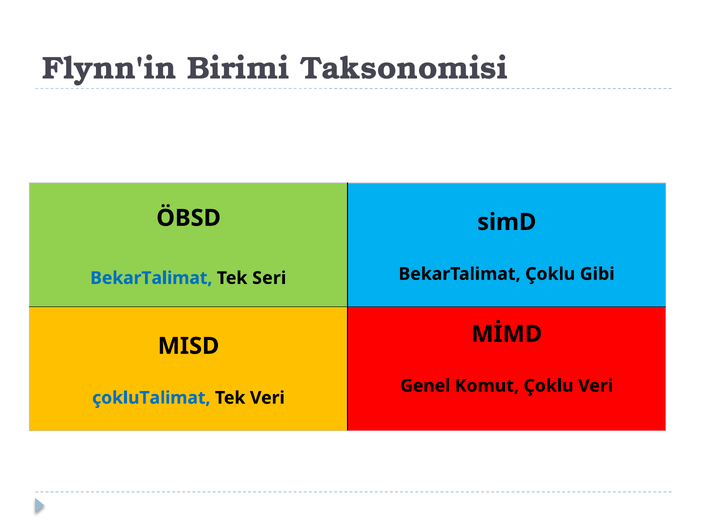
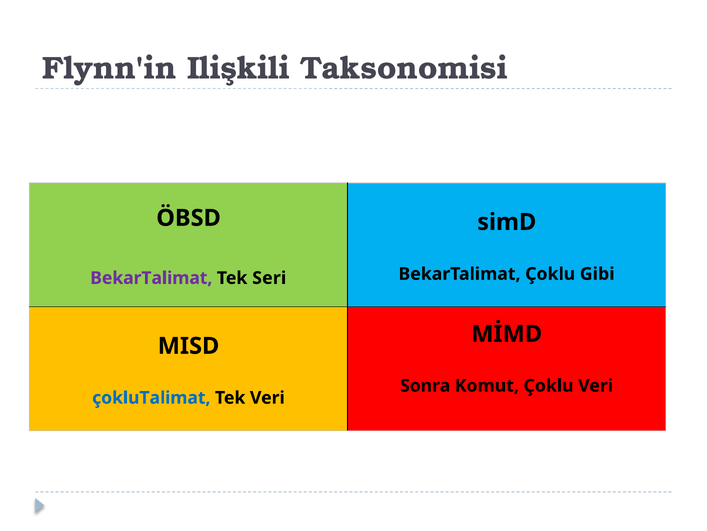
Birimi: Birimi -> Ilişkili
BekarTalimat at (151, 278) colour: blue -> purple
Genel: Genel -> Sonra
